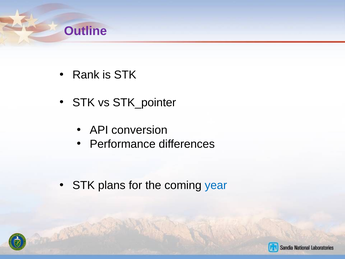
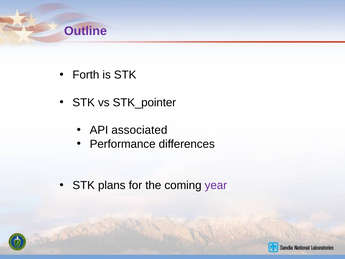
Rank: Rank -> Forth
conversion: conversion -> associated
year colour: blue -> purple
